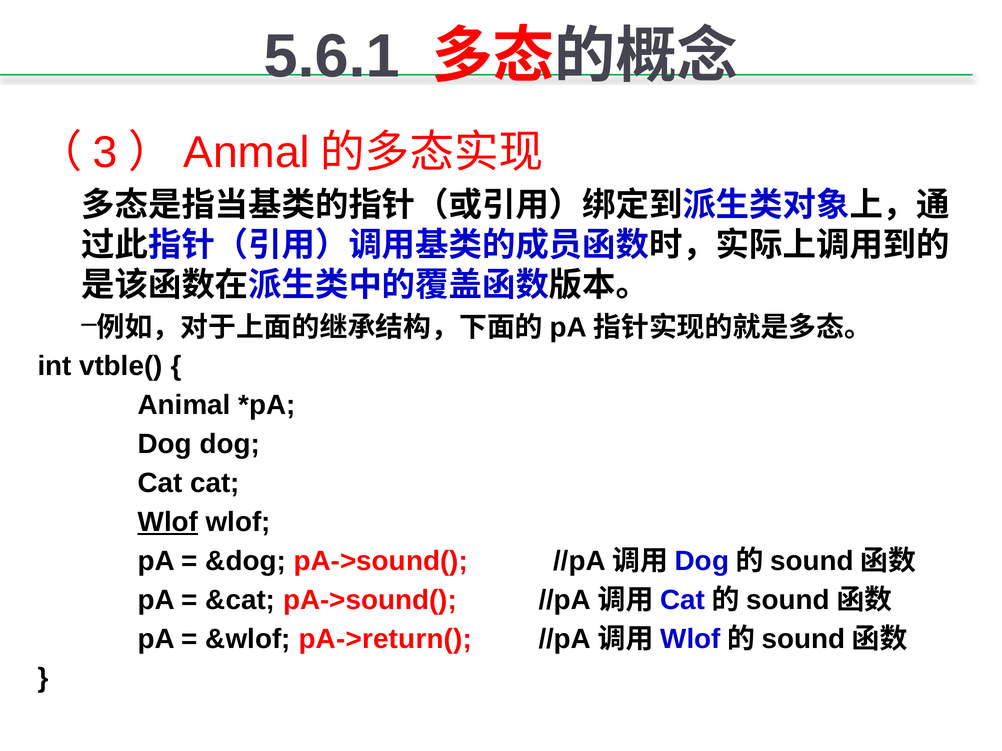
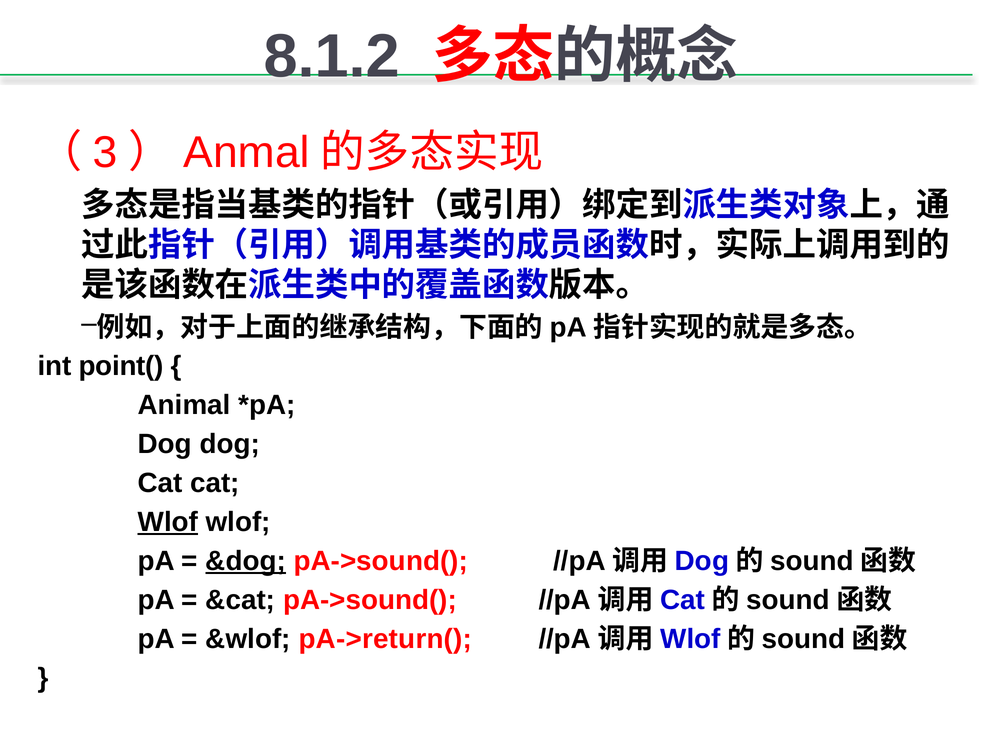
5.6.1: 5.6.1 -> 8.1.2
vtble(: vtble( -> point(
&dog underline: none -> present
